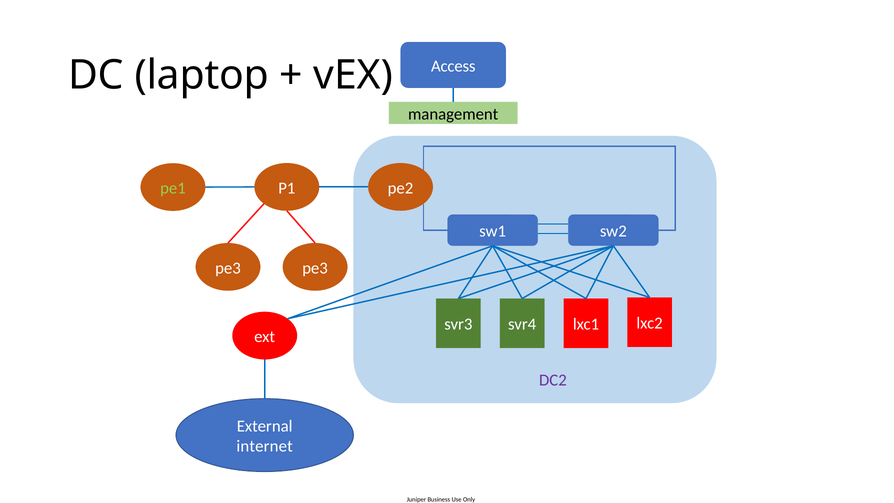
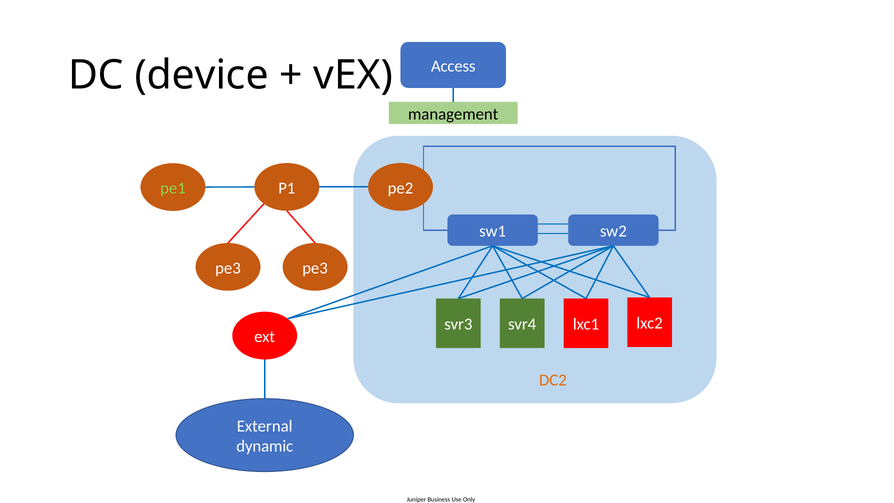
laptop: laptop -> device
DC2 colour: purple -> orange
internet: internet -> dynamic
